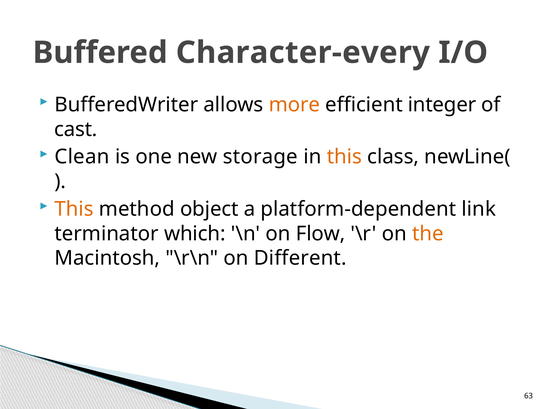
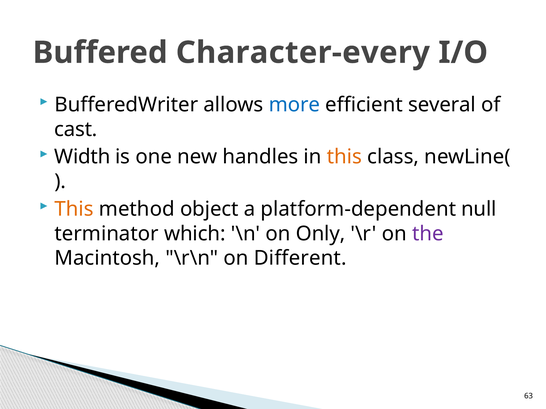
more colour: orange -> blue
integer: integer -> several
Clean: Clean -> Width
storage: storage -> handles
link: link -> null
Flow: Flow -> Only
the colour: orange -> purple
